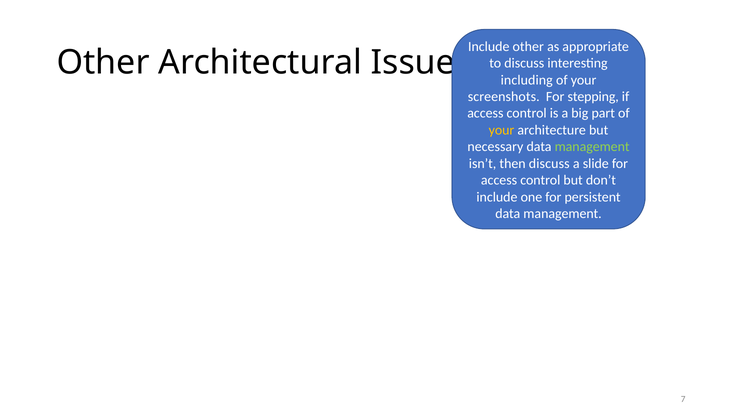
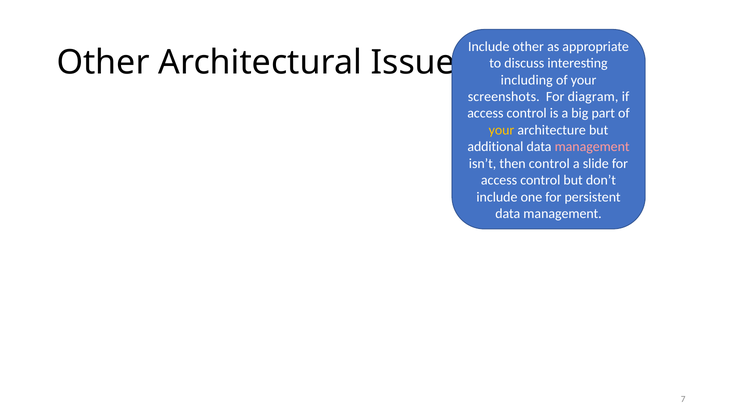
stepping: stepping -> diagram
necessary: necessary -> additional
management at (592, 147) colour: light green -> pink
then discuss: discuss -> control
